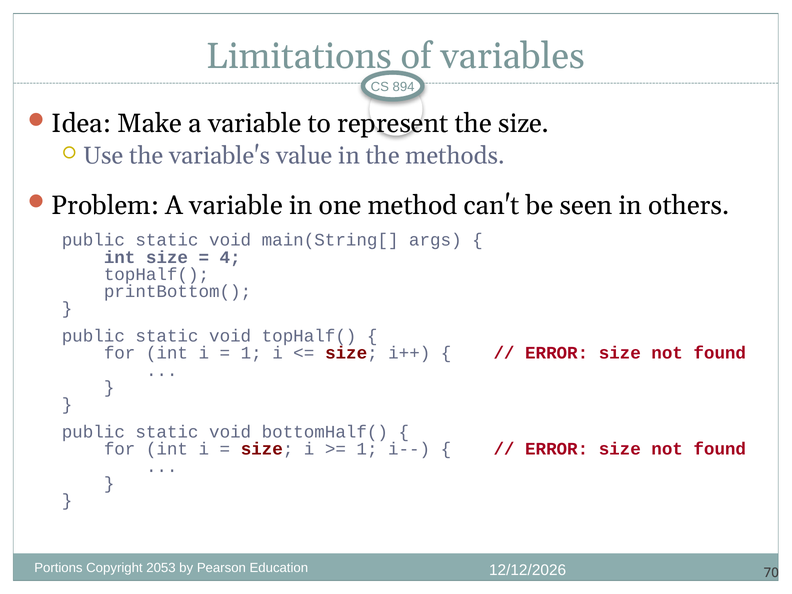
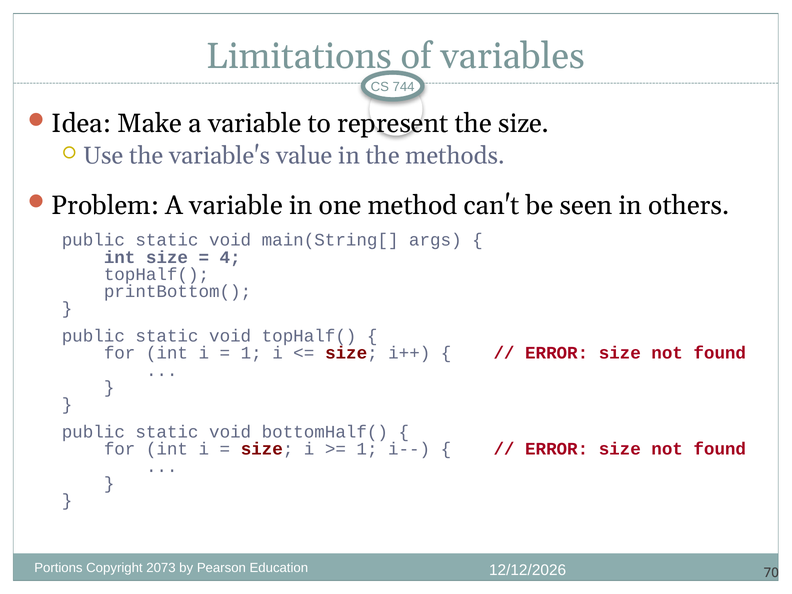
894: 894 -> 744
2053: 2053 -> 2073
